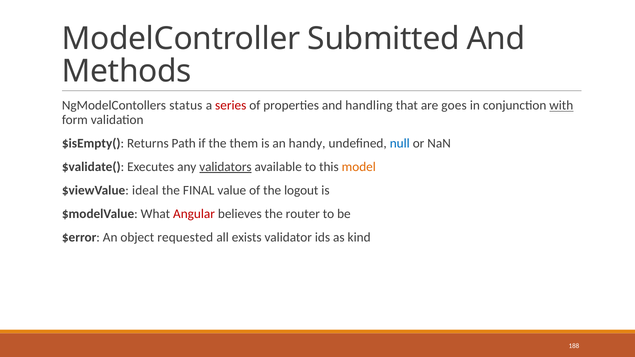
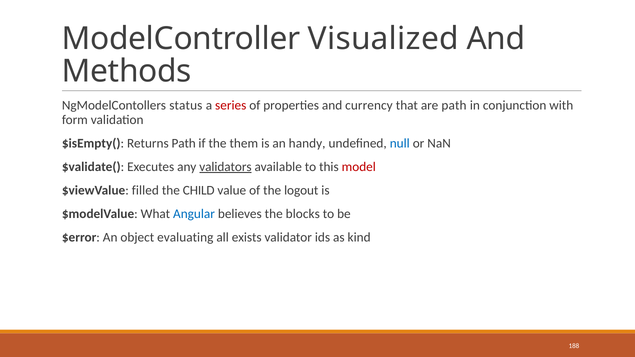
Submitted: Submitted -> Visualized
handling: handling -> currency
are goes: goes -> path
with underline: present -> none
model colour: orange -> red
ideal: ideal -> filled
FINAL: FINAL -> CHILD
Angular colour: red -> blue
router: router -> blocks
requested: requested -> evaluating
